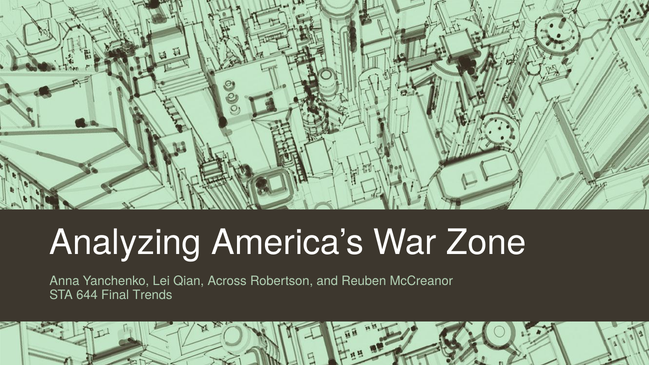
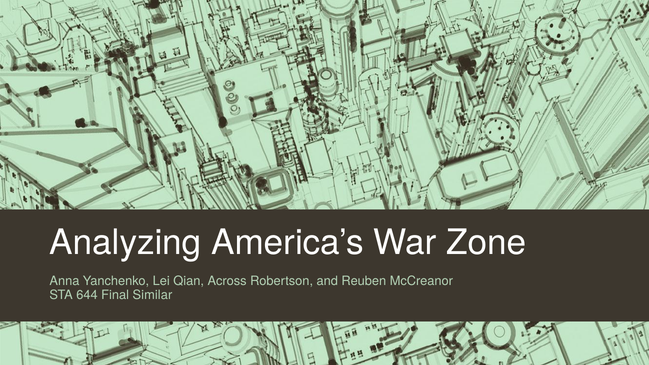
Trends: Trends -> Similar
